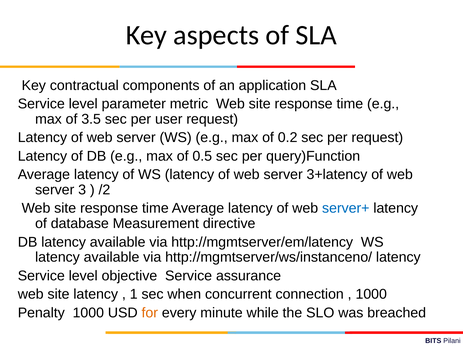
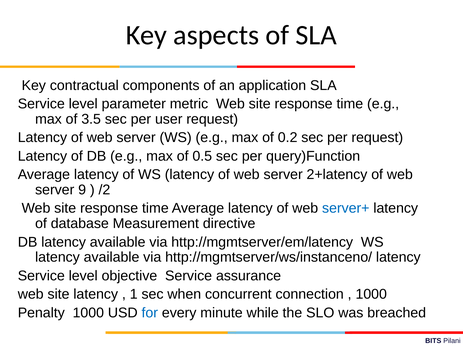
3+latency: 3+latency -> 2+latency
3: 3 -> 9
for colour: orange -> blue
